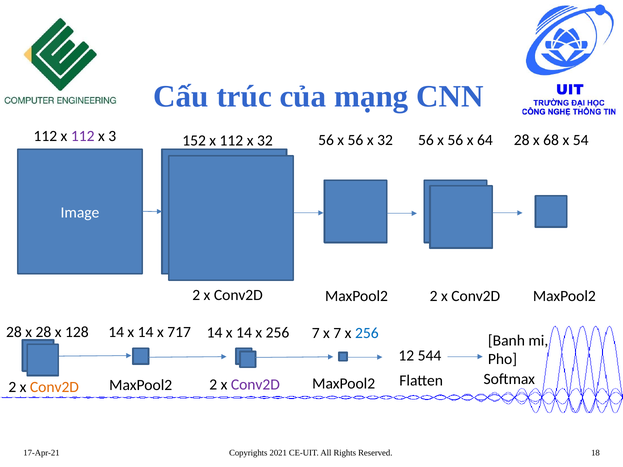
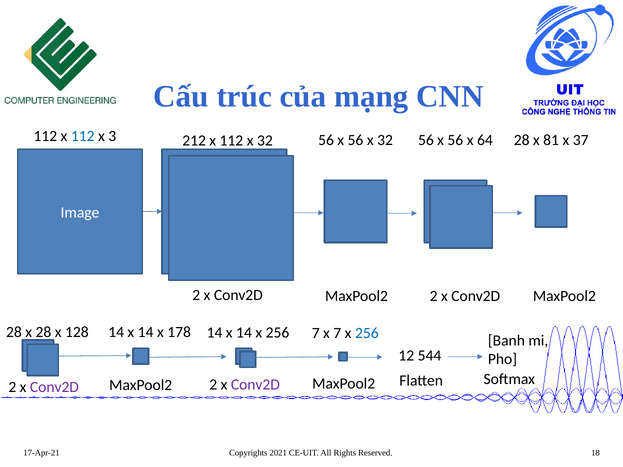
112 at (83, 136) colour: purple -> blue
152: 152 -> 212
68: 68 -> 81
54: 54 -> 37
717: 717 -> 178
Conv2D at (54, 387) colour: orange -> purple
